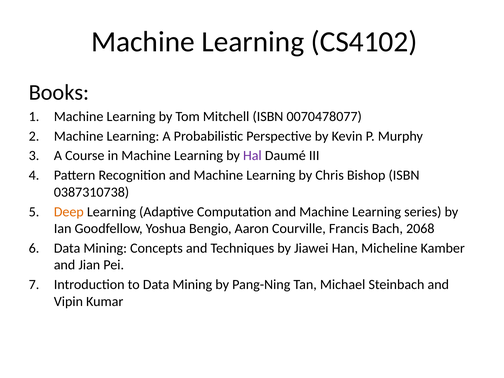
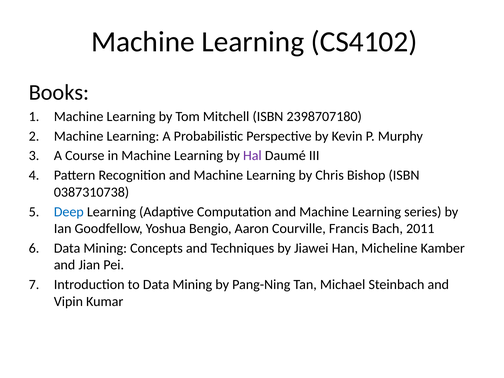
0070478077: 0070478077 -> 2398707180
Deep colour: orange -> blue
2068: 2068 -> 2011
